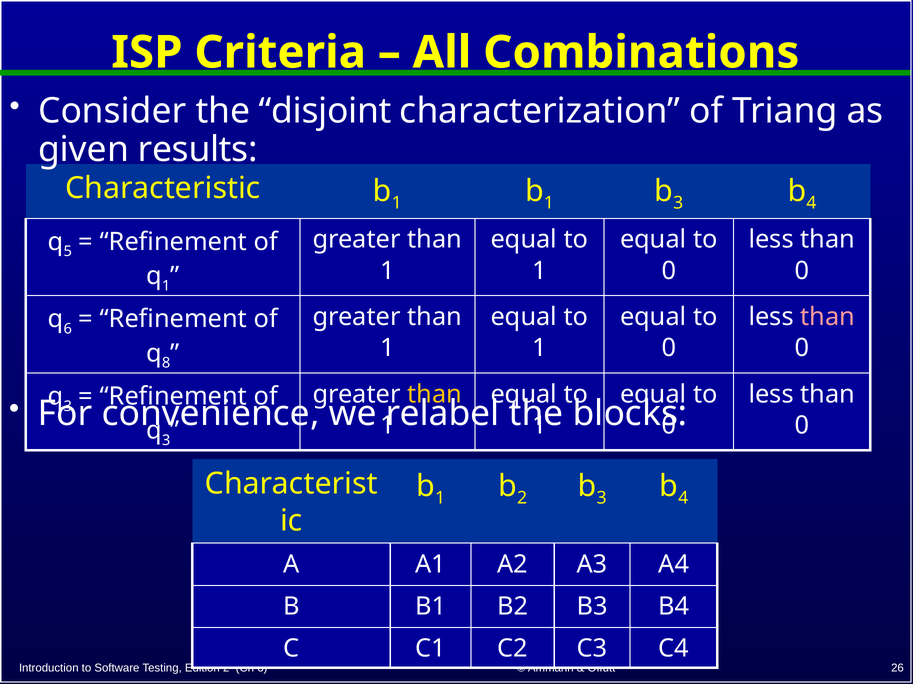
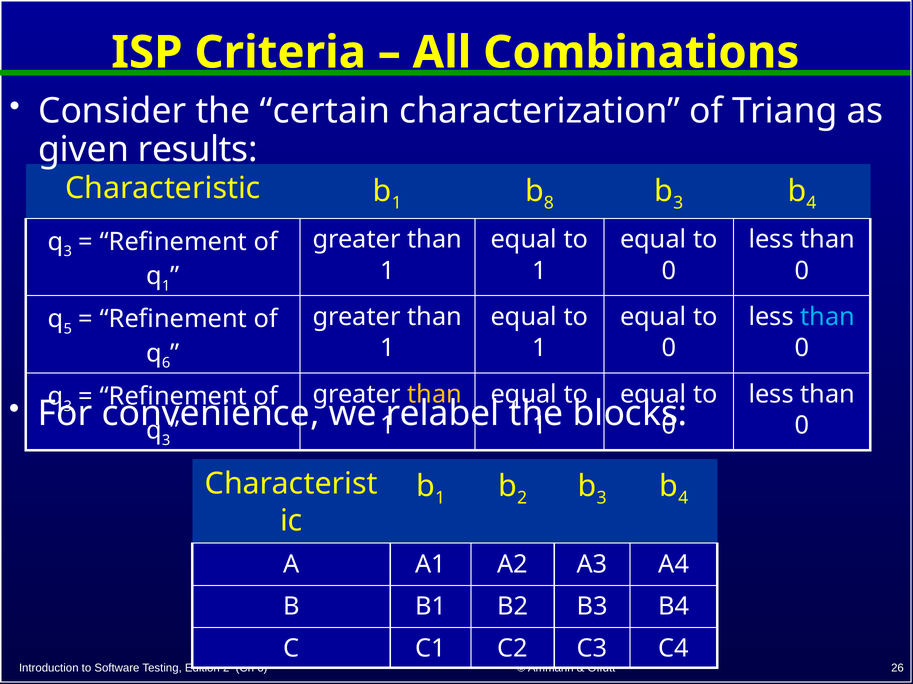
disjoint: disjoint -> certain
1 b 1: 1 -> 8
5 at (68, 252): 5 -> 3
than at (828, 317) colour: pink -> light blue
6 at (68, 329): 6 -> 5
8 at (166, 363): 8 -> 6
